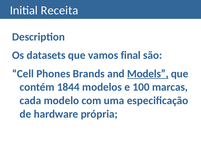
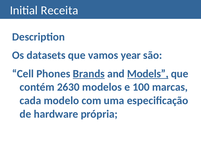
final: final -> year
Brands underline: none -> present
1844: 1844 -> 2630
